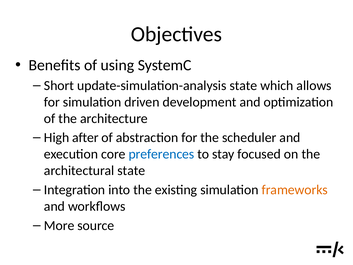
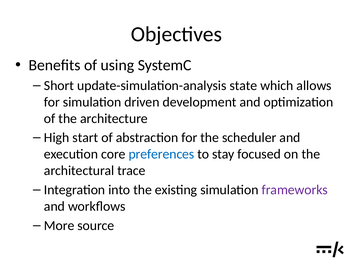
after: after -> start
architectural state: state -> trace
frameworks colour: orange -> purple
